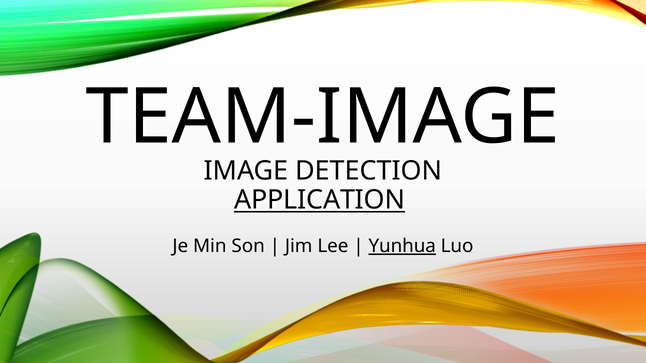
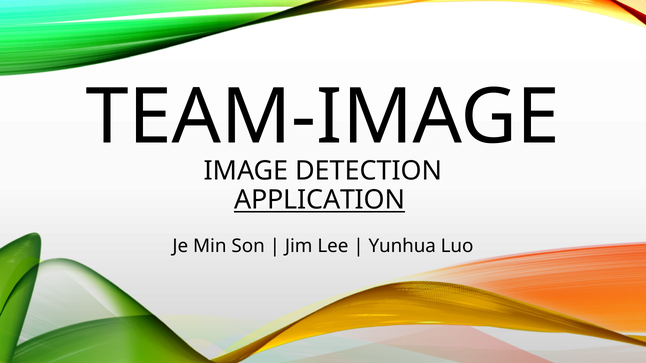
Yunhua underline: present -> none
